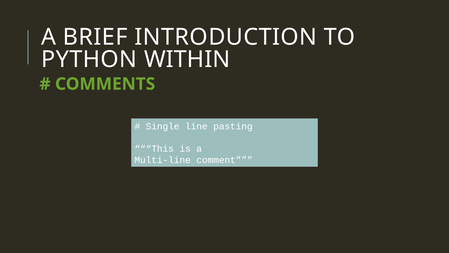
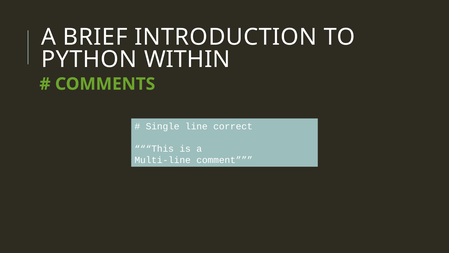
pasting: pasting -> correct
